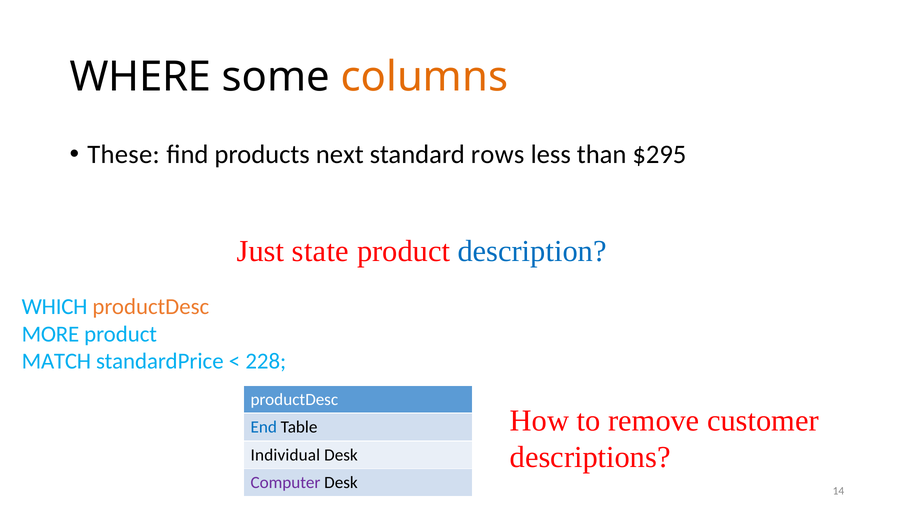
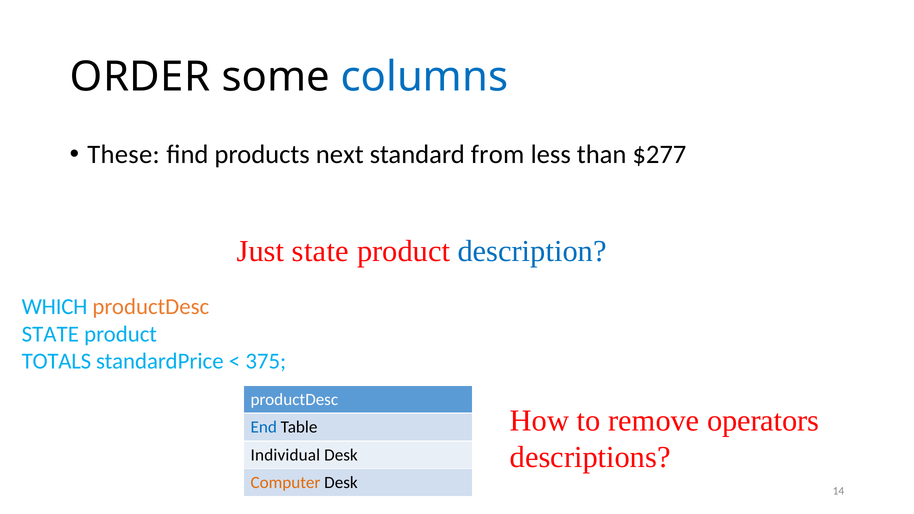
WHERE: WHERE -> ORDER
columns colour: orange -> blue
rows: rows -> from
$295: $295 -> $277
MORE at (50, 334): MORE -> STATE
MATCH: MATCH -> TOTALS
228: 228 -> 375
customer: customer -> operators
Computer colour: purple -> orange
